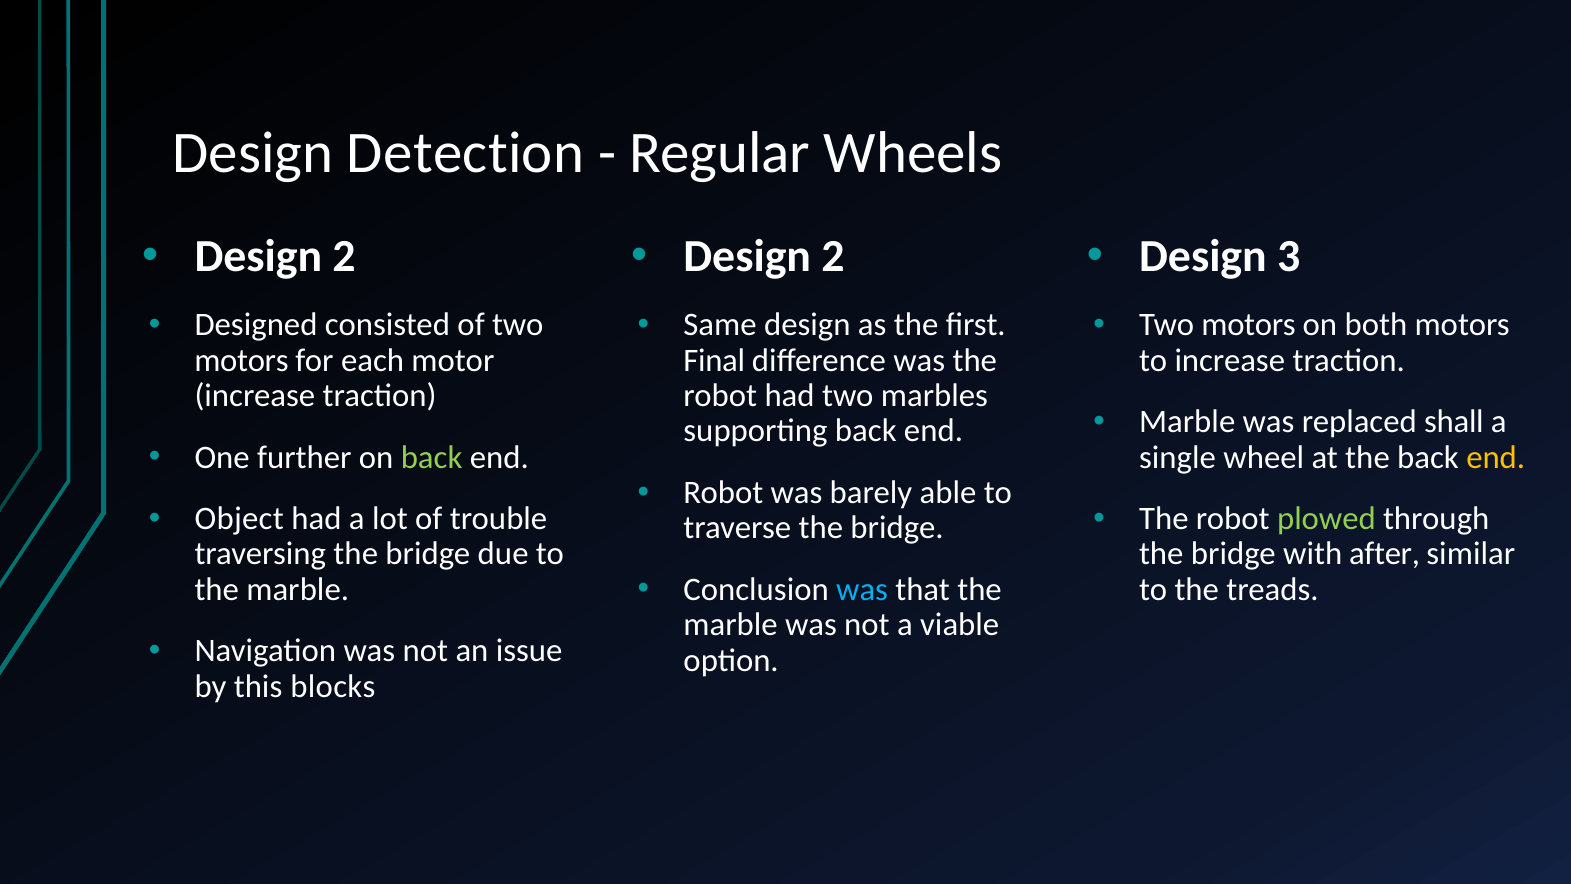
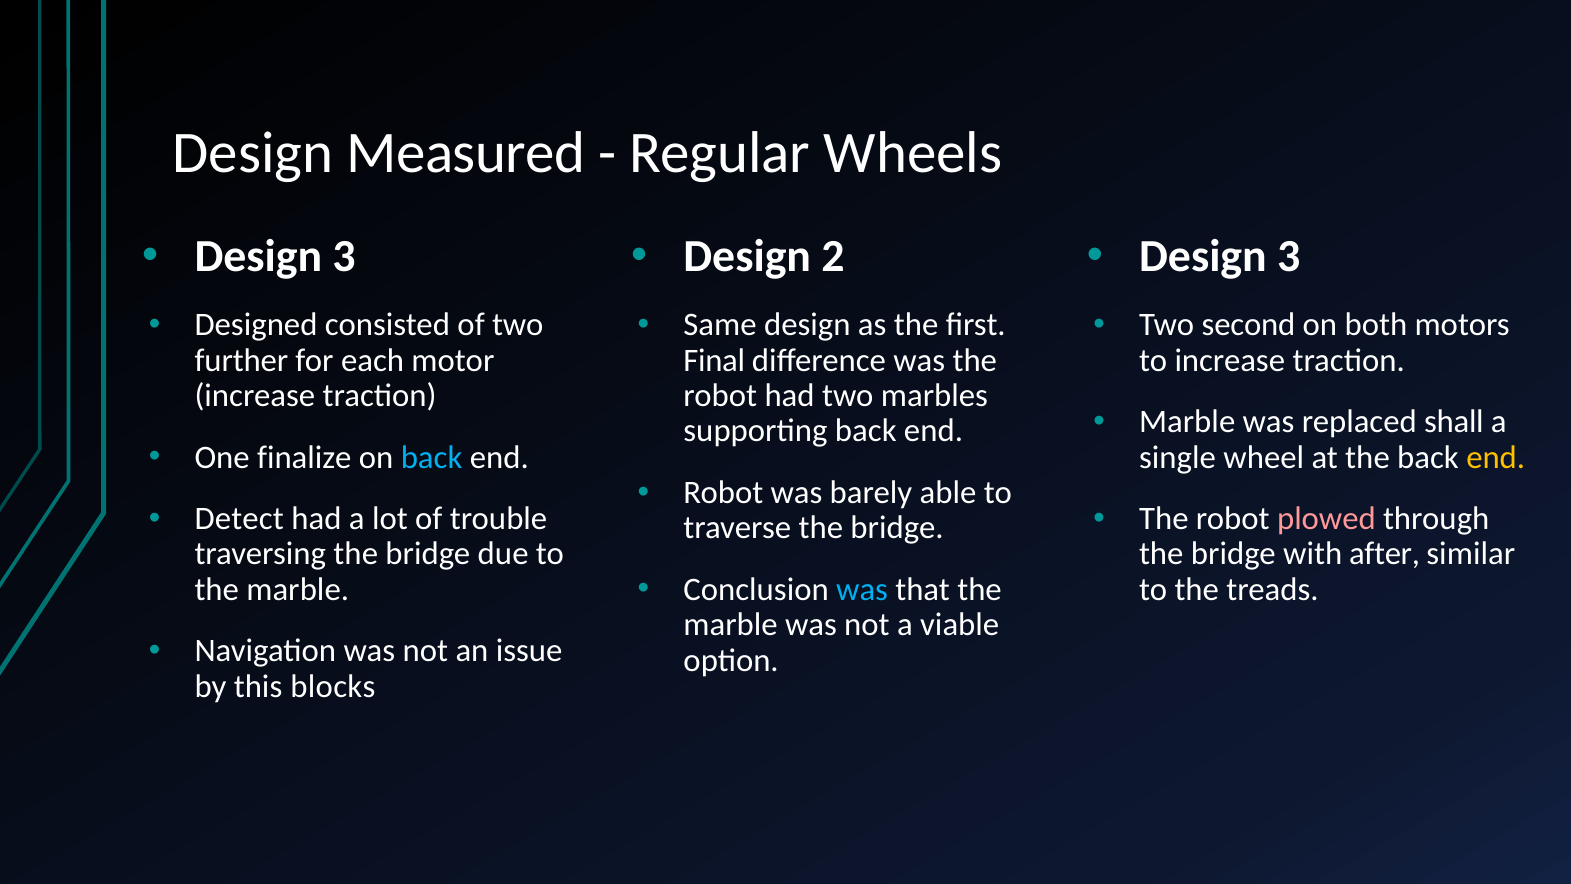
Detection: Detection -> Measured
2 at (344, 256): 2 -> 3
motors at (1249, 325): motors -> second
motors at (242, 360): motors -> further
further: further -> finalize
back at (432, 457) colour: light green -> light blue
Object: Object -> Detect
plowed colour: light green -> pink
